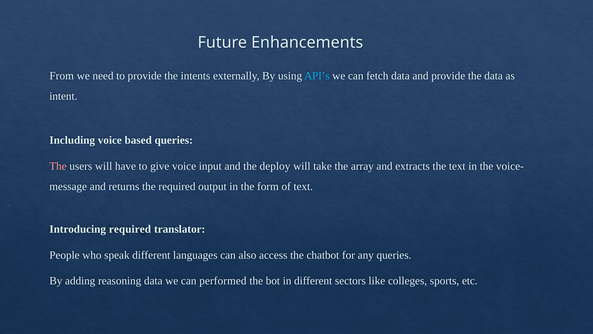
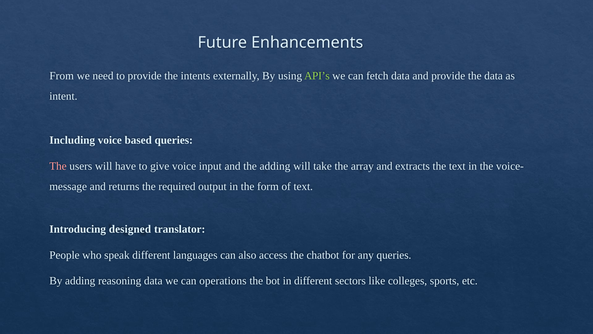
API’s colour: light blue -> light green
the deploy: deploy -> adding
Introducing required: required -> designed
performed: performed -> operations
